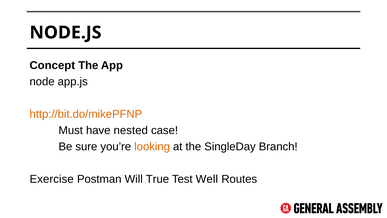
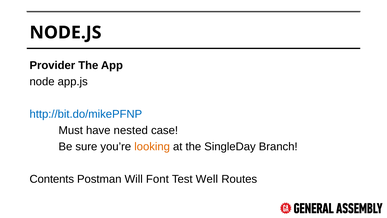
Concept: Concept -> Provider
http://bit.do/mikePFNP colour: orange -> blue
Exercise: Exercise -> Contents
True: True -> Font
